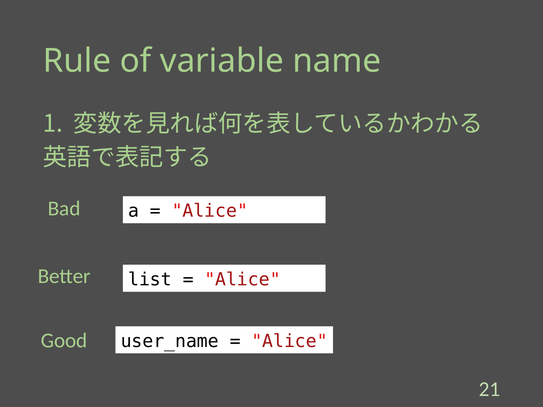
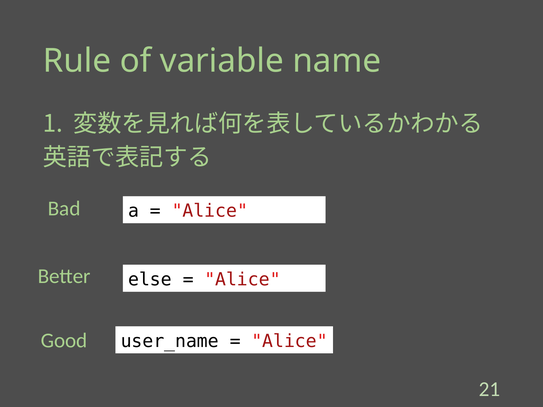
list: list -> else
